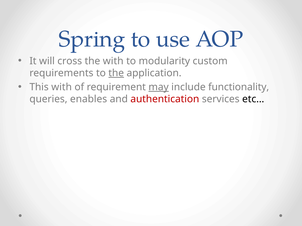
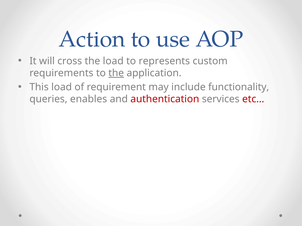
Spring: Spring -> Action
the with: with -> load
modularity: modularity -> represents
This with: with -> load
may underline: present -> none
etc… colour: black -> red
